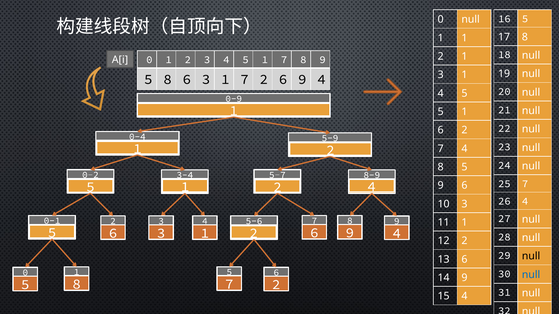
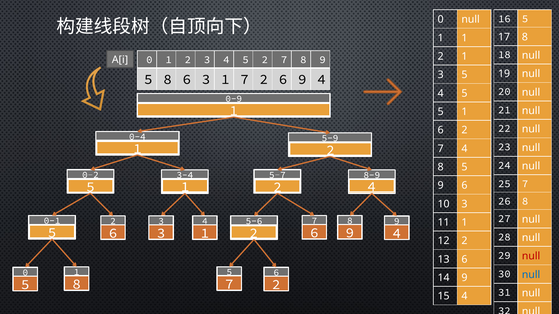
4 5 1: 1 -> 2
1 at (464, 75): 1 -> 5
26 4: 4 -> 8
null at (531, 257) colour: black -> red
